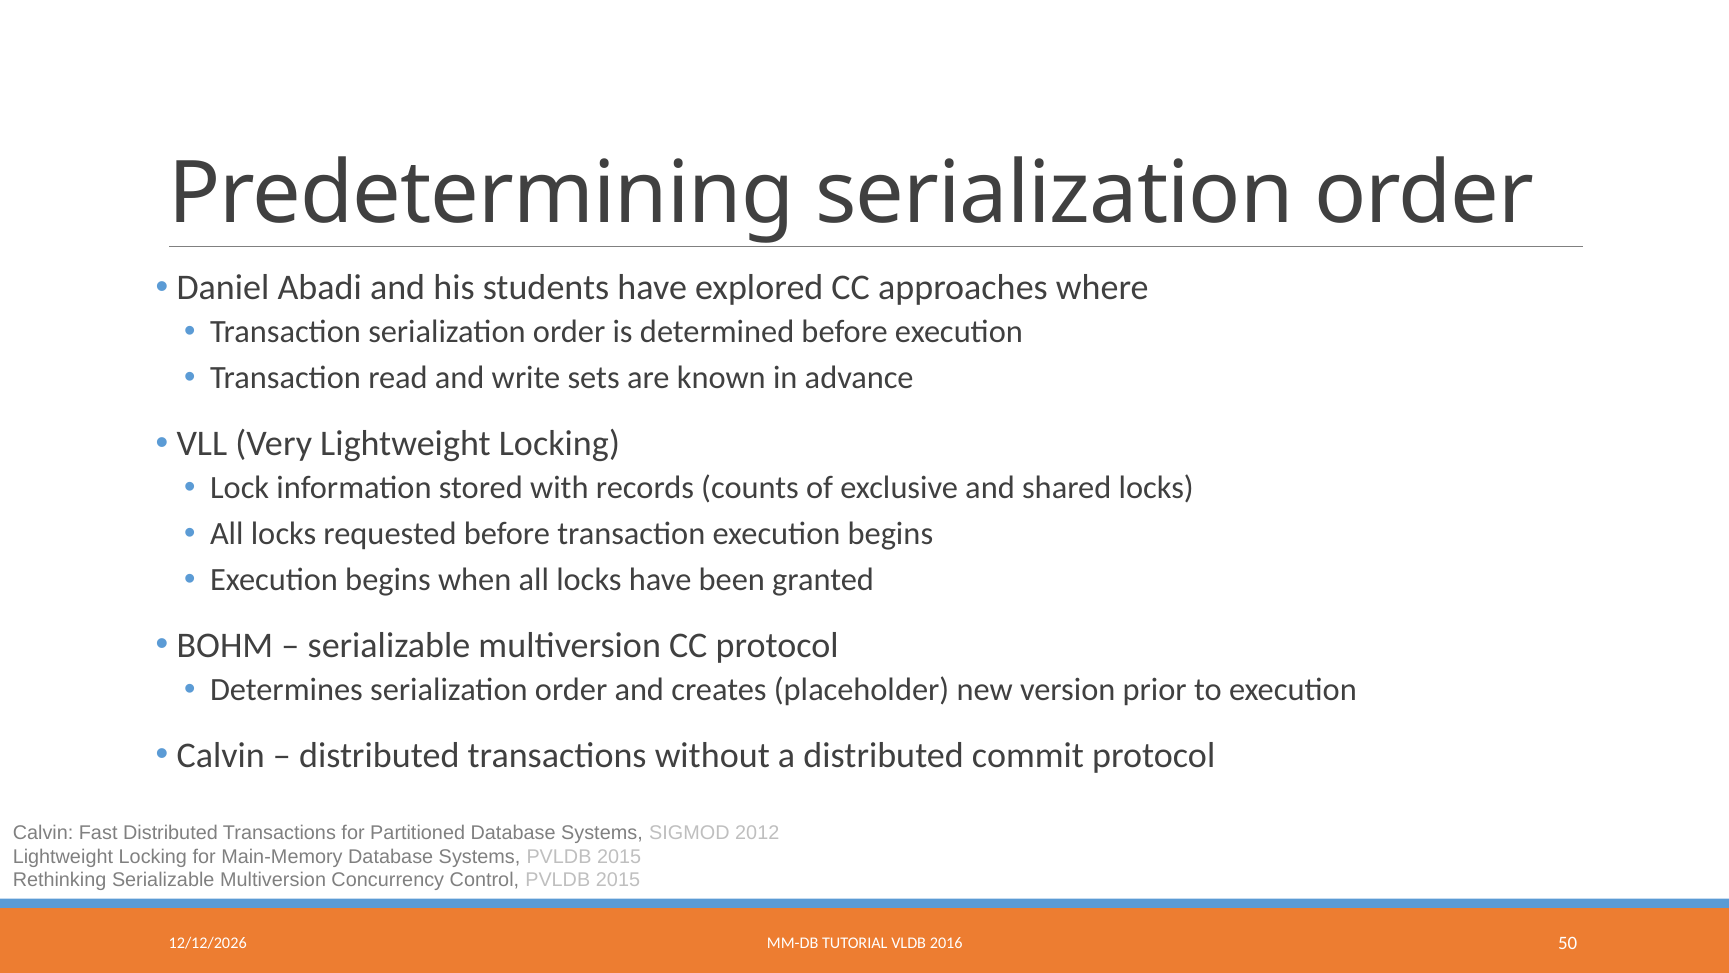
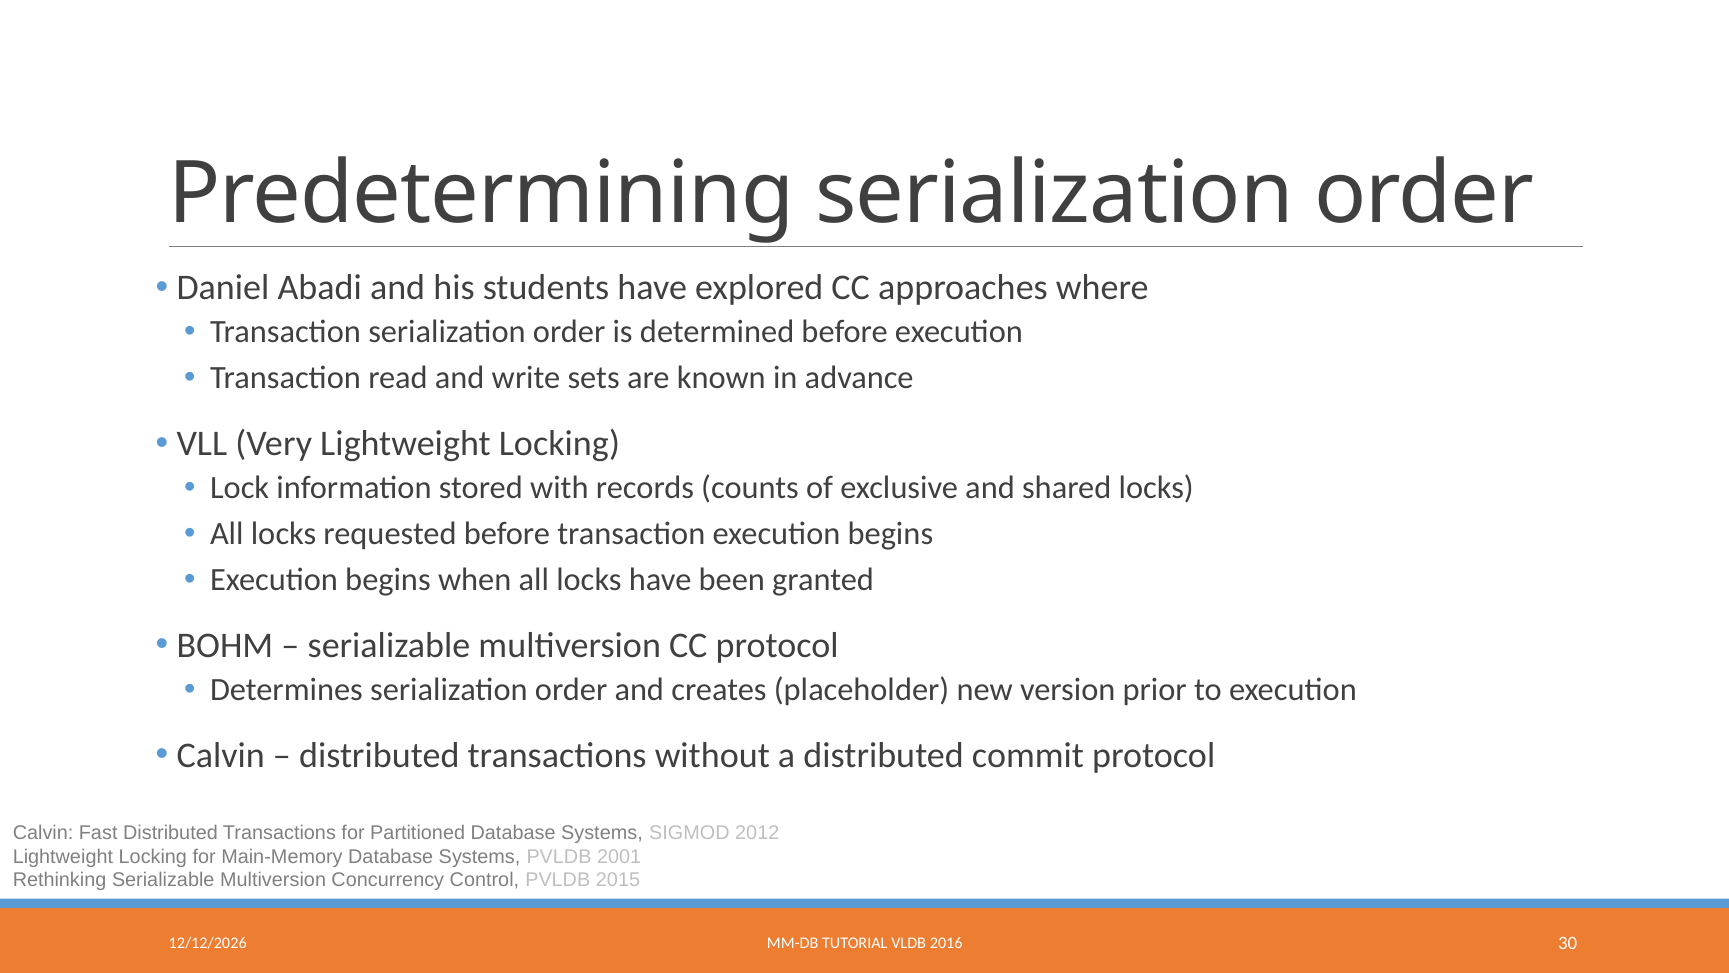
Systems PVLDB 2015: 2015 -> 2001
50: 50 -> 30
